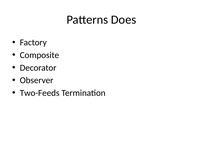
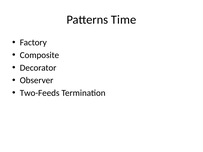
Does: Does -> Time
